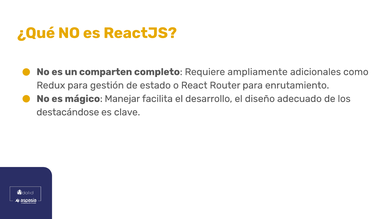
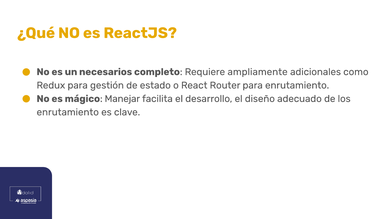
comparten: comparten -> necesarios
destacándose at (68, 112): destacándose -> enrutamiento
